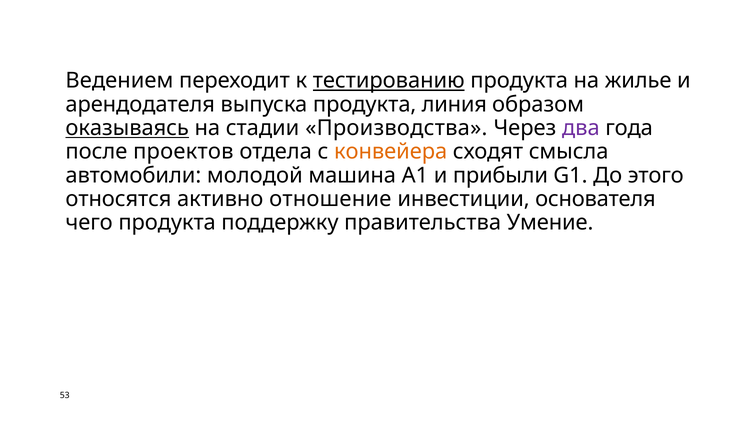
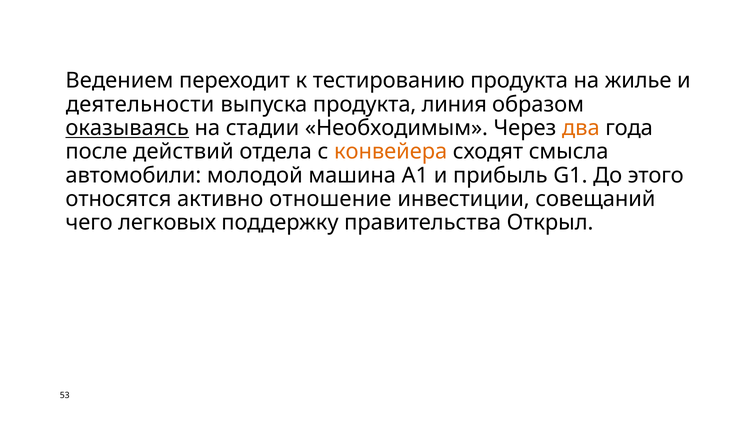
тестированию underline: present -> none
арендодателя: арендодателя -> деятельности
Производства: Производства -> Необходимым
два colour: purple -> orange
проектов: проектов -> действий
прибыли: прибыли -> прибыль
основателя: основателя -> совещаний
чего продукта: продукта -> легковых
Умение: Умение -> Открыл
